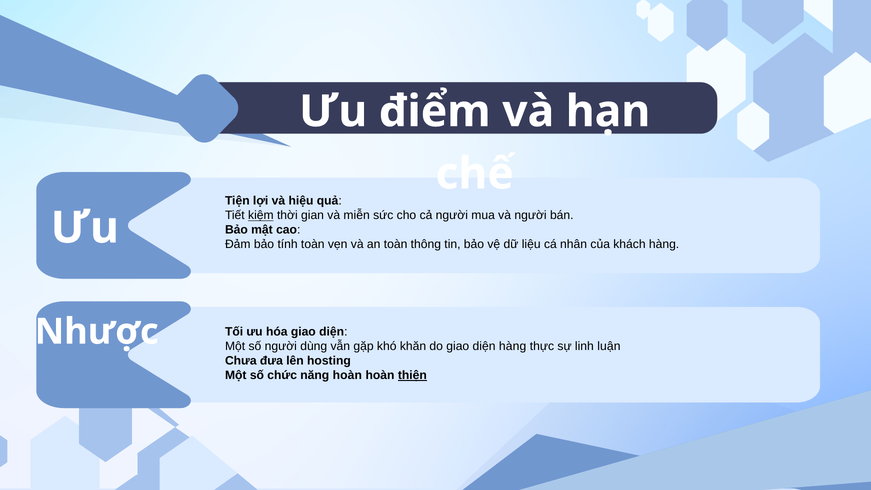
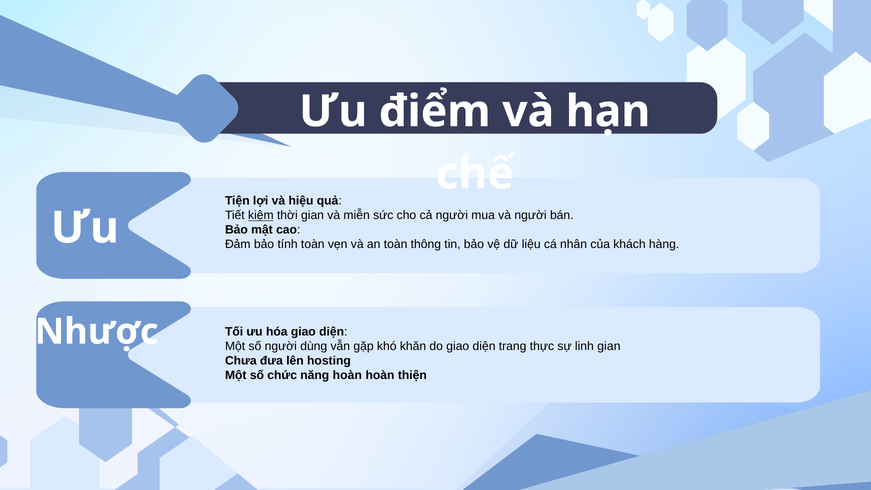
diện hàng: hàng -> trang
linh luận: luận -> gian
thiện underline: present -> none
